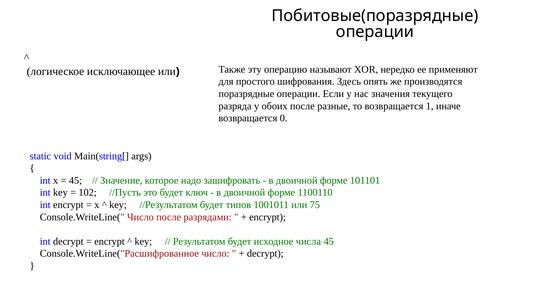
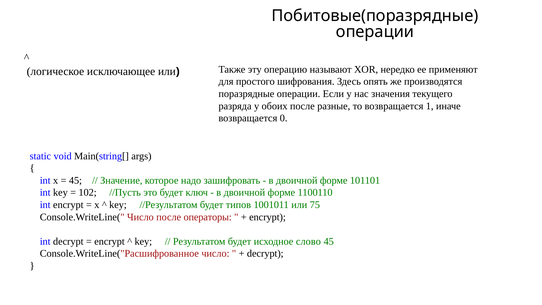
разрядами: разрядами -> операторы
числа: числа -> слово
